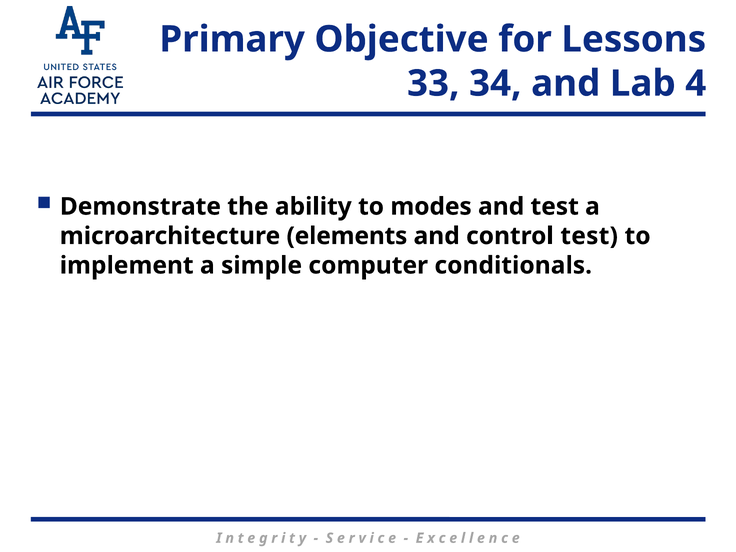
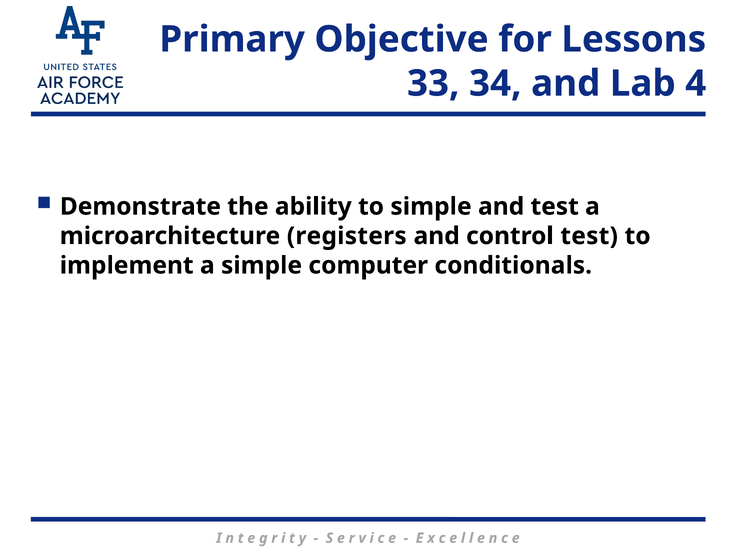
to modes: modes -> simple
elements: elements -> registers
